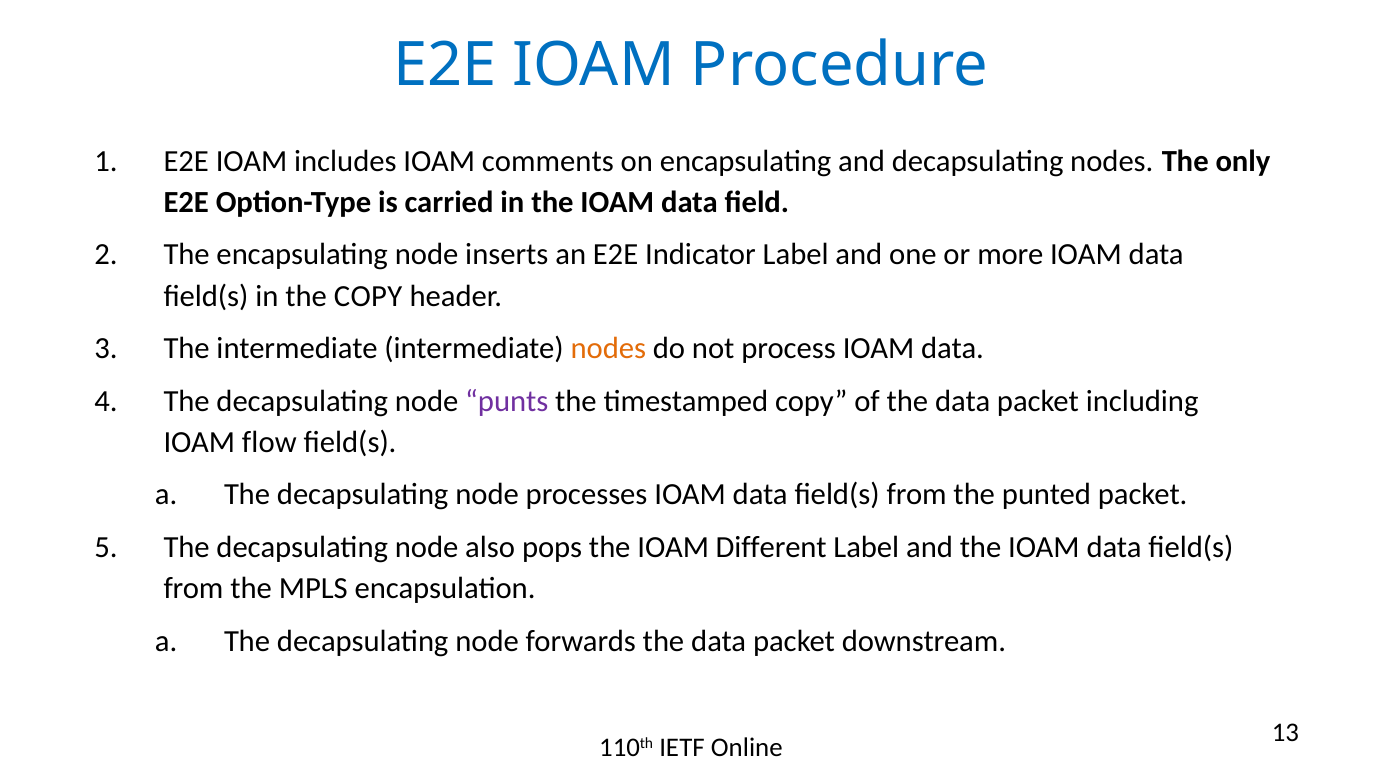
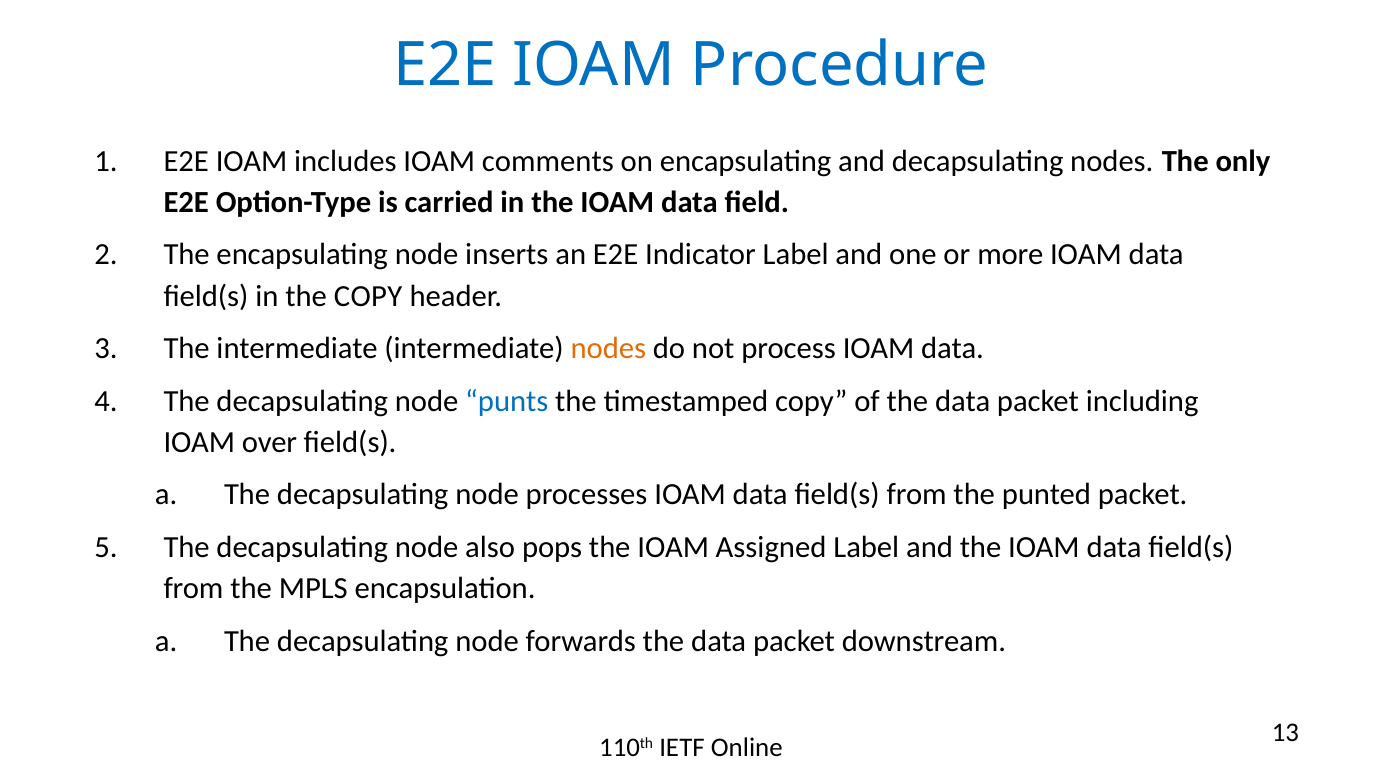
punts colour: purple -> blue
flow: flow -> over
Different: Different -> Assigned
